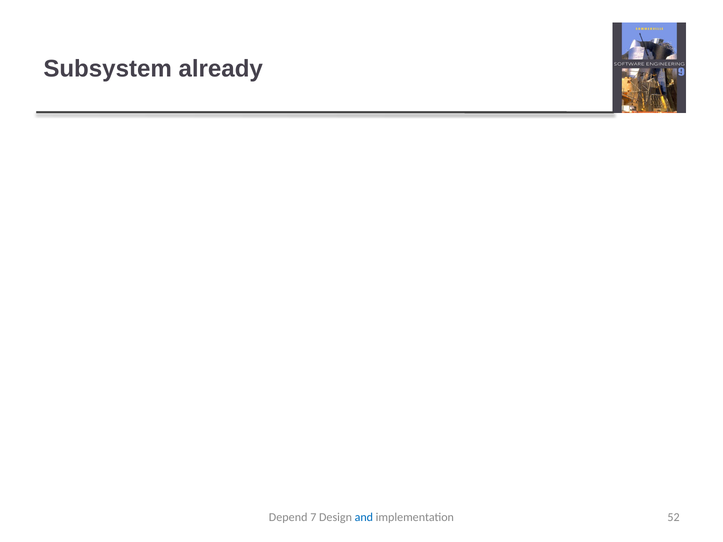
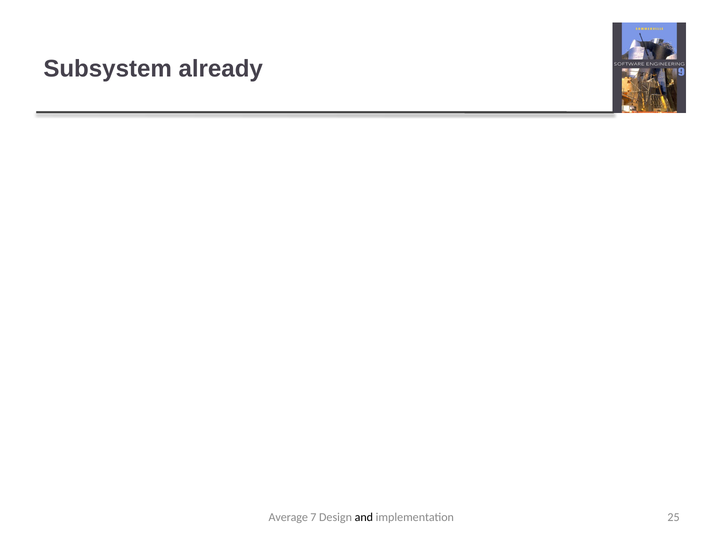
Depend: Depend -> Average
and colour: blue -> black
52: 52 -> 25
